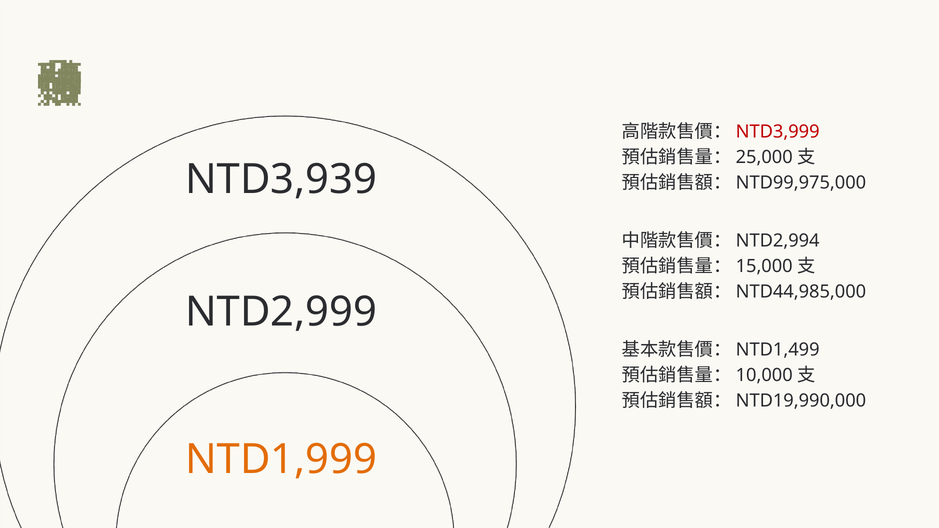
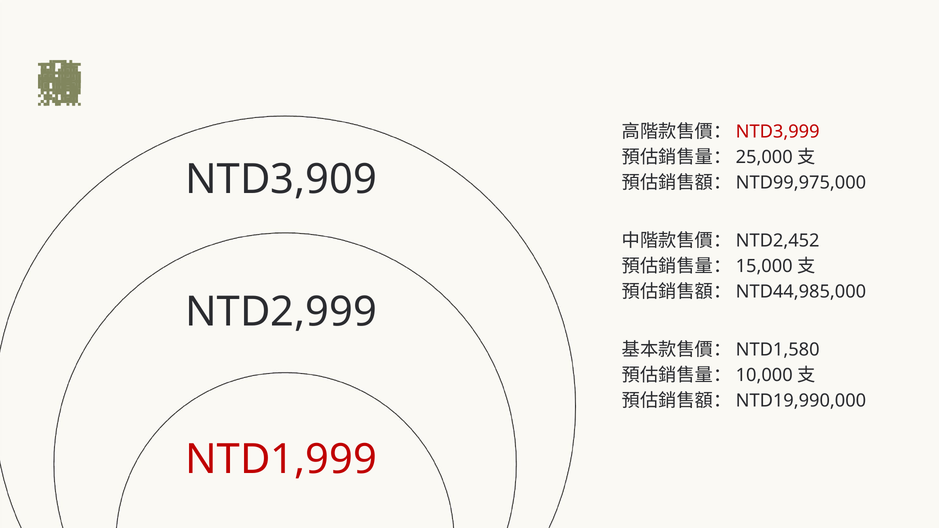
NTD3,939: NTD3,939 -> NTD3,909
NTD2,994: NTD2,994 -> NTD2,452
NTD1,499: NTD1,499 -> NTD1,580
NTD1,999 colour: orange -> red
